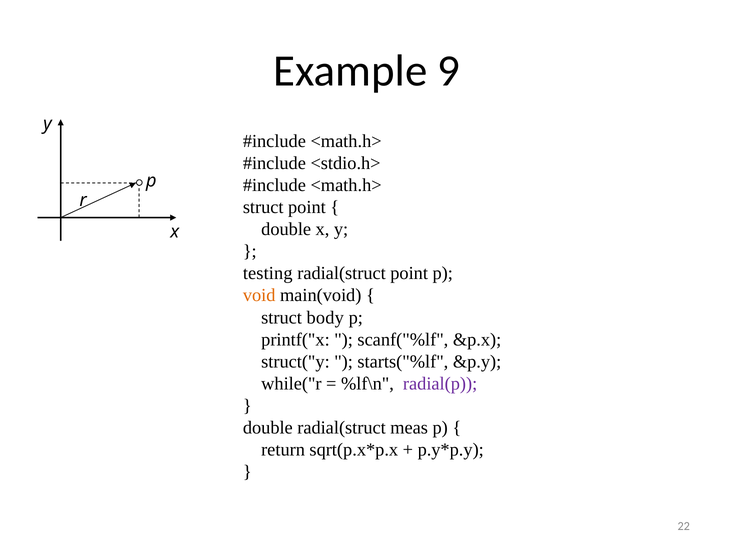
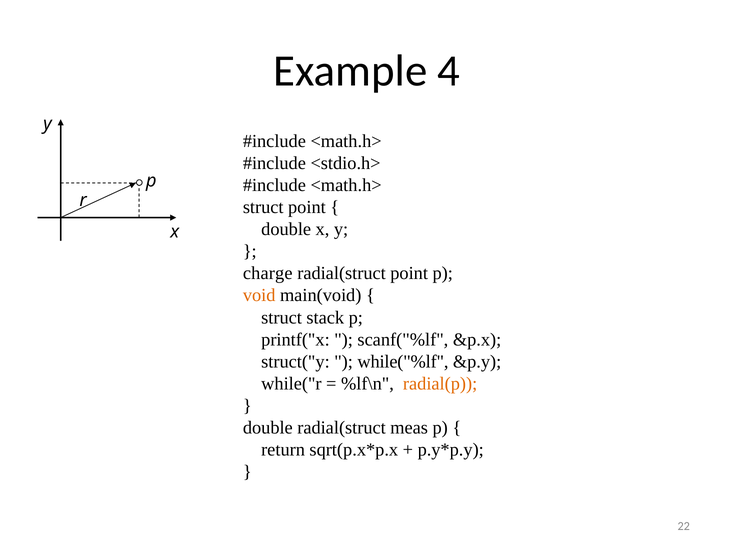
9: 9 -> 4
testing: testing -> charge
body: body -> stack
starts("%lf: starts("%lf -> while("%lf
radial(p colour: purple -> orange
